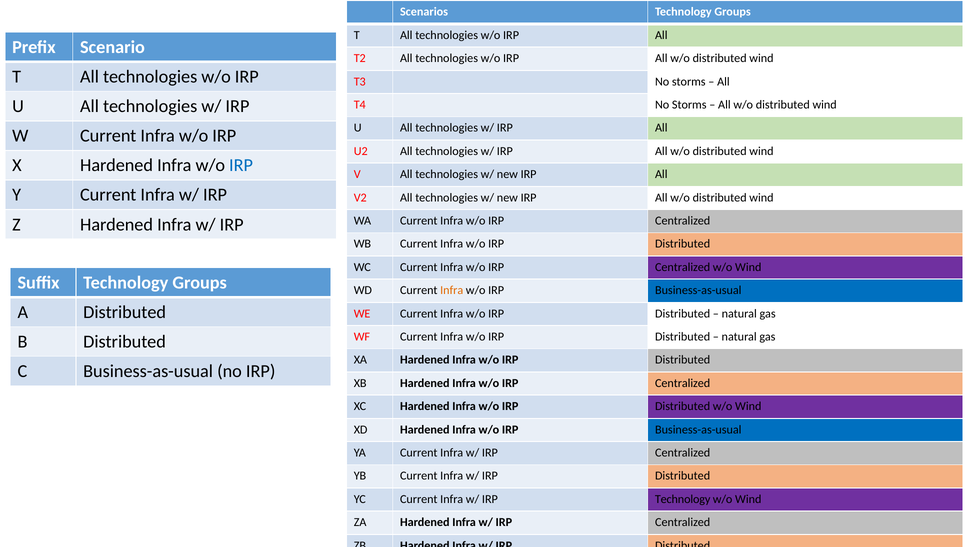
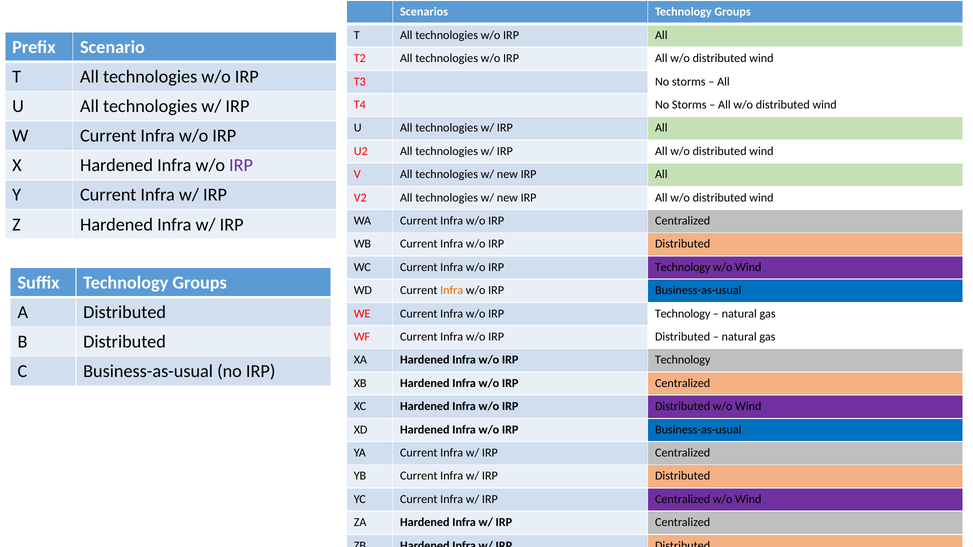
IRP at (241, 165) colour: blue -> purple
Centralized at (683, 267): Centralized -> Technology
Distributed at (683, 314): Distributed -> Technology
Distributed at (683, 360): Distributed -> Technology
Technology at (683, 499): Technology -> Centralized
